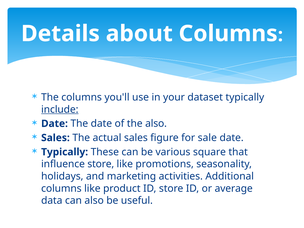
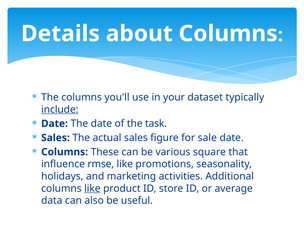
the also: also -> task
Typically at (65, 152): Typically -> Columns
influence store: store -> rmse
like at (92, 188) underline: none -> present
